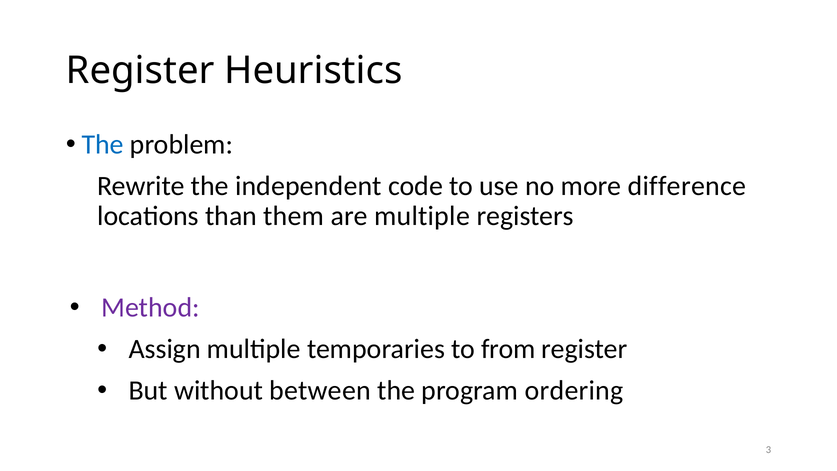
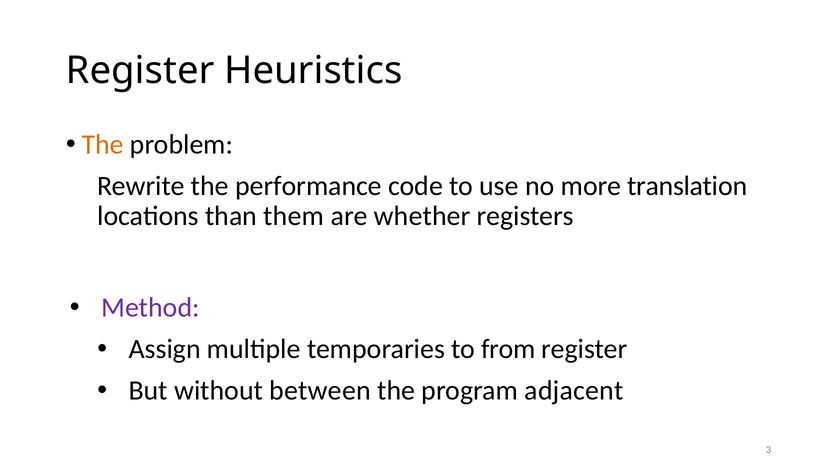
The at (103, 144) colour: blue -> orange
independent: independent -> performance
difference: difference -> translation
are multiple: multiple -> whether
ordering: ordering -> adjacent
